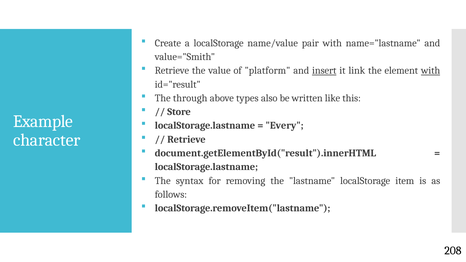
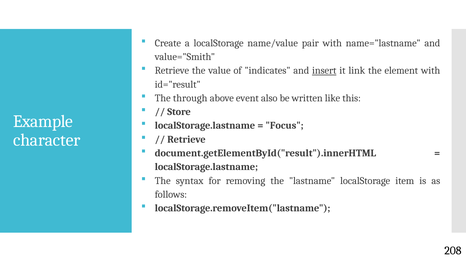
platform: platform -> indicates
with at (431, 71) underline: present -> none
types: types -> event
Every: Every -> Focus
